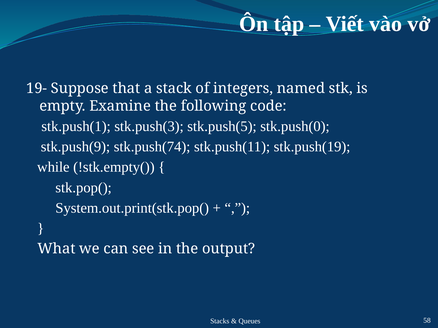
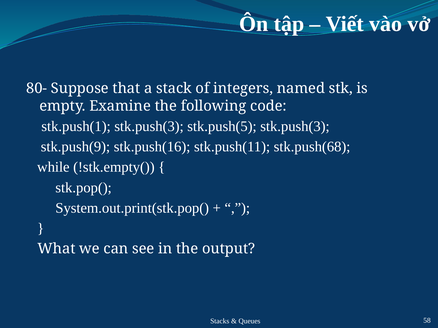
19-: 19- -> 80-
stk.push(5 stk.push(0: stk.push(0 -> stk.push(3
stk.push(74: stk.push(74 -> stk.push(16
stk.push(19: stk.push(19 -> stk.push(68
